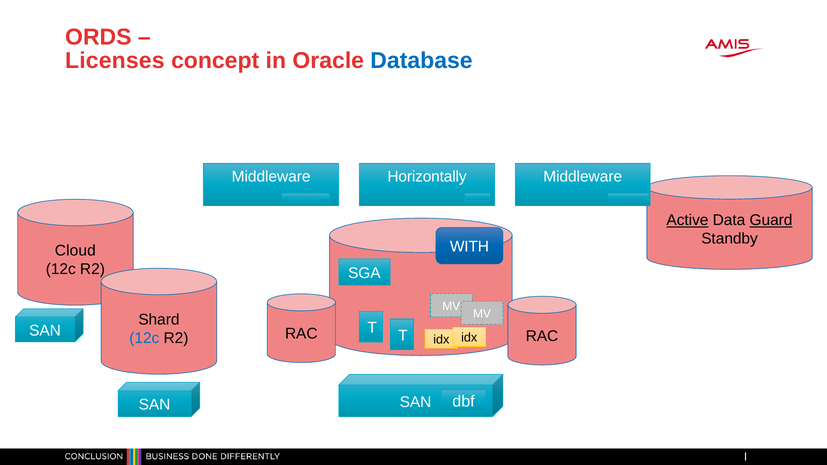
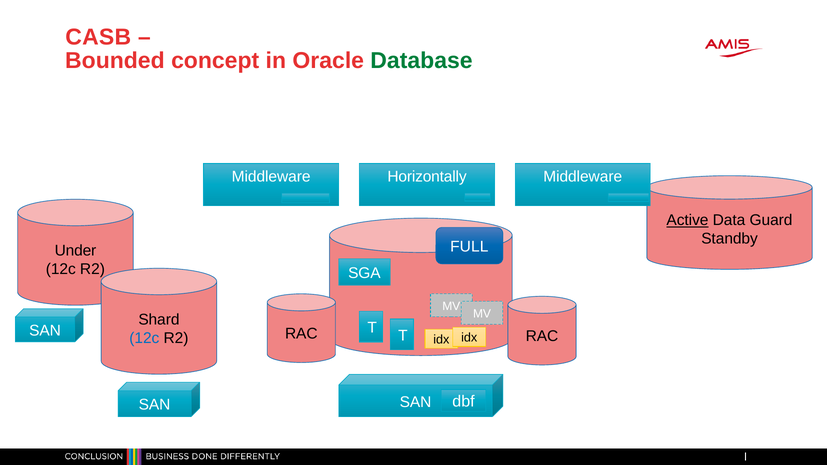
ORDS: ORDS -> CASB
Licenses: Licenses -> Bounded
Database colour: blue -> green
Guard underline: present -> none
WITH: WITH -> FULL
Cloud: Cloud -> Under
